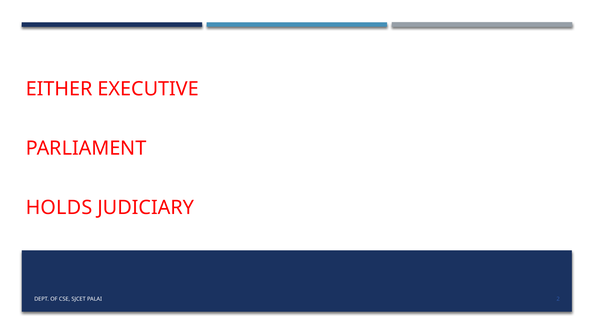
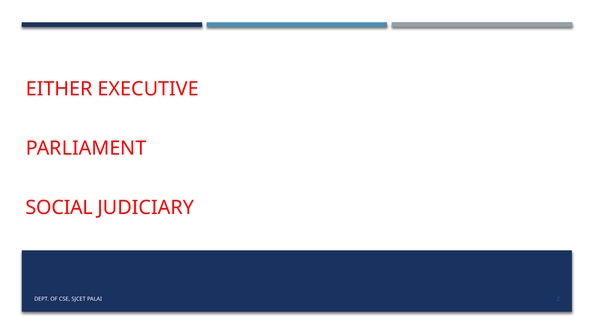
HOLDS: HOLDS -> SOCIAL
